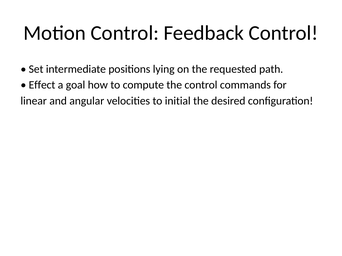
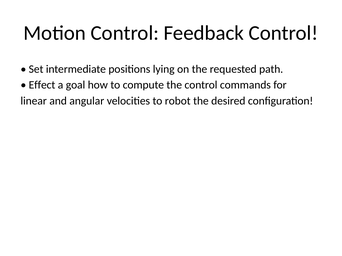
initial: initial -> robot
